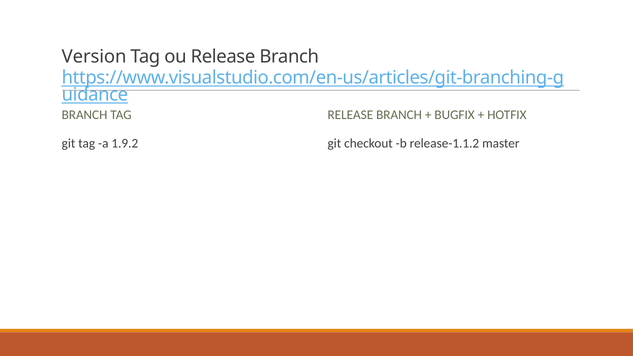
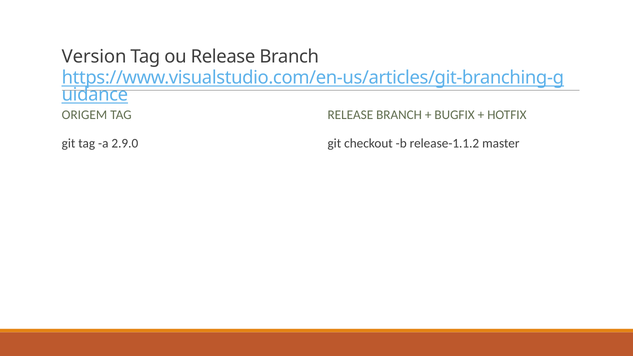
BRANCH at (85, 115): BRANCH -> ORIGEM
1.9.2: 1.9.2 -> 2.9.0
